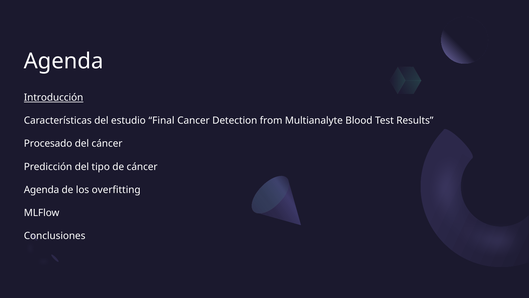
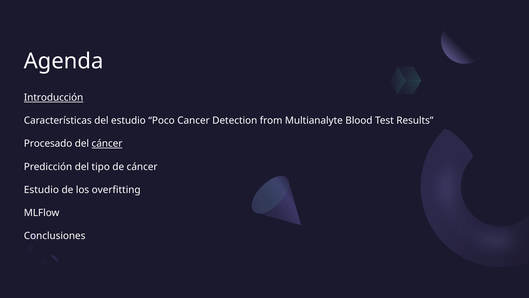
Final: Final -> Poco
cáncer at (107, 144) underline: none -> present
Agenda at (42, 190): Agenda -> Estudio
